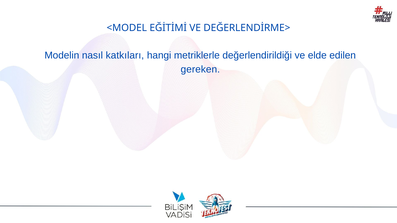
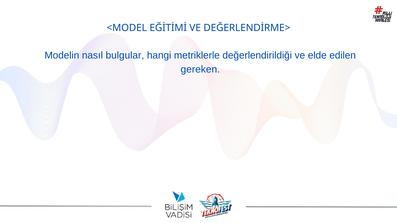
katkıları: katkıları -> bulgular
